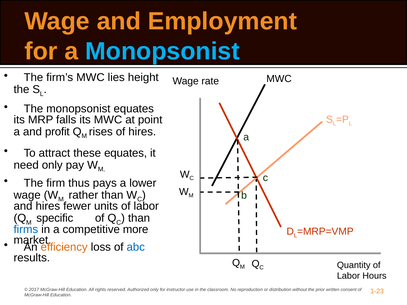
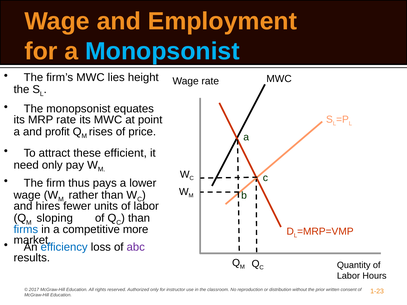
MRP falls: falls -> rate
of hires: hires -> price
these equates: equates -> efficient
specific: specific -> sloping
efficiency colour: orange -> blue
abc colour: blue -> purple
